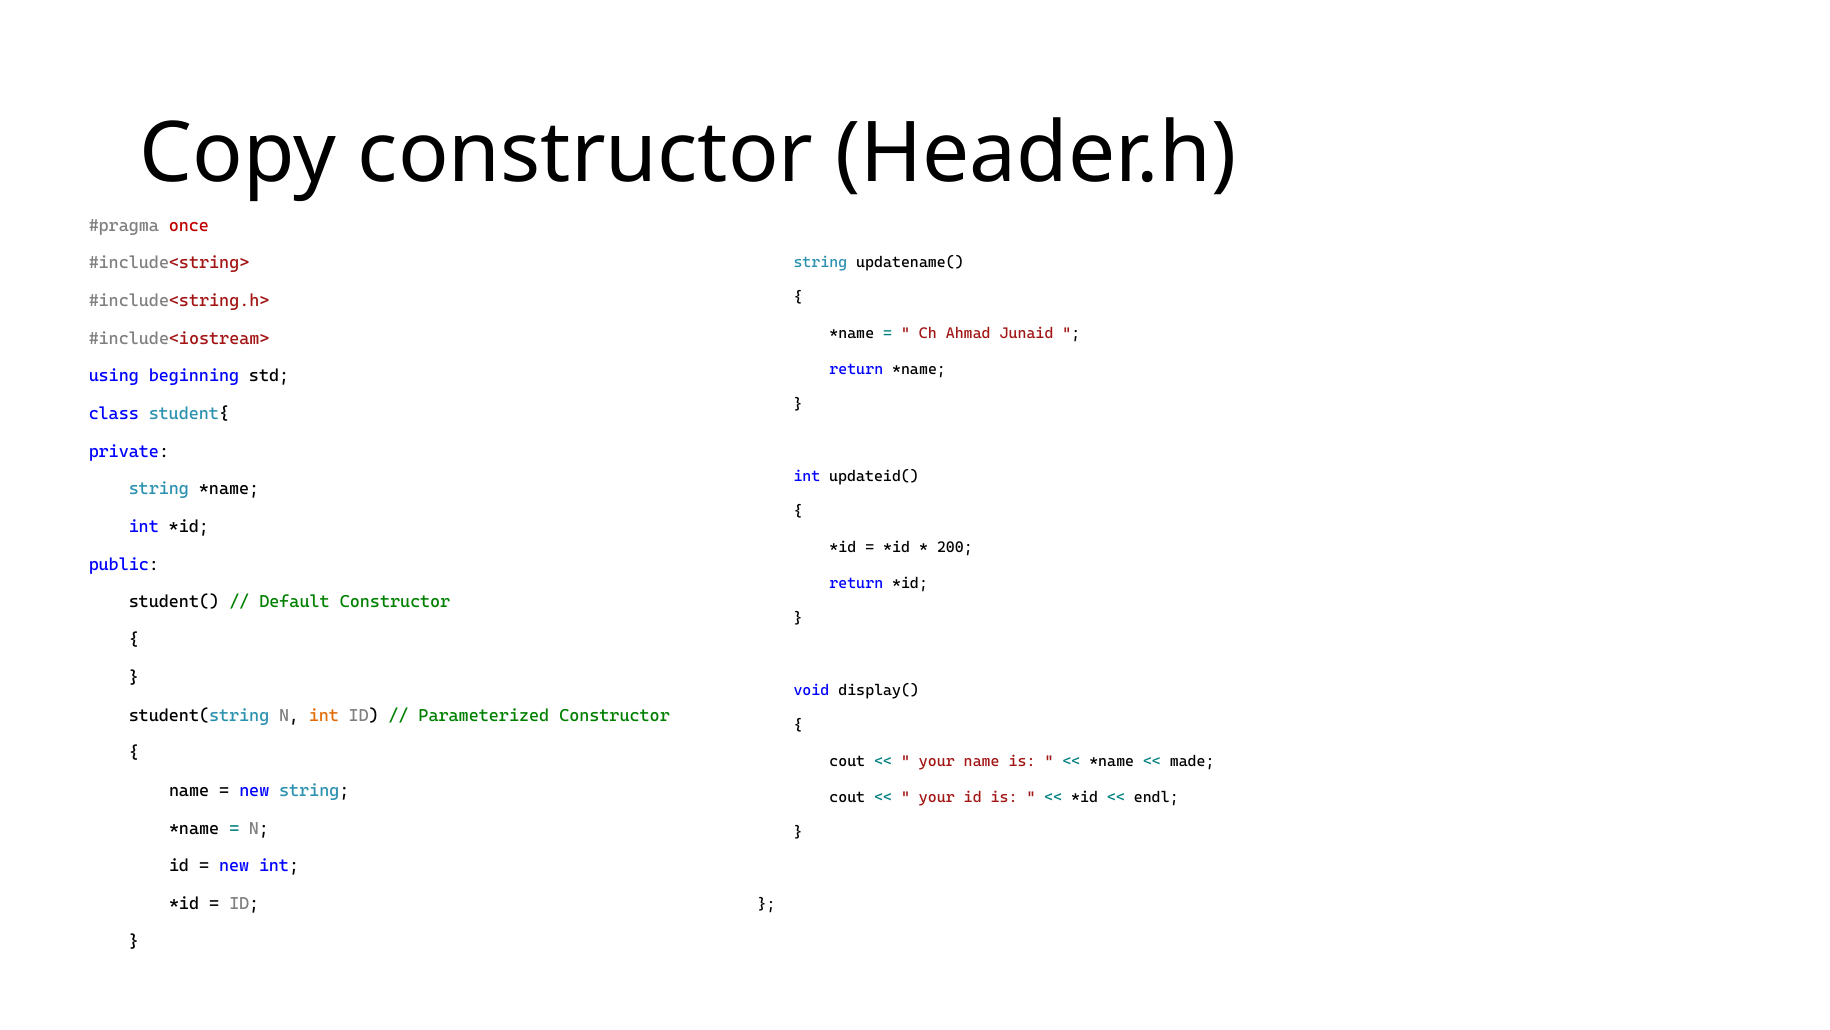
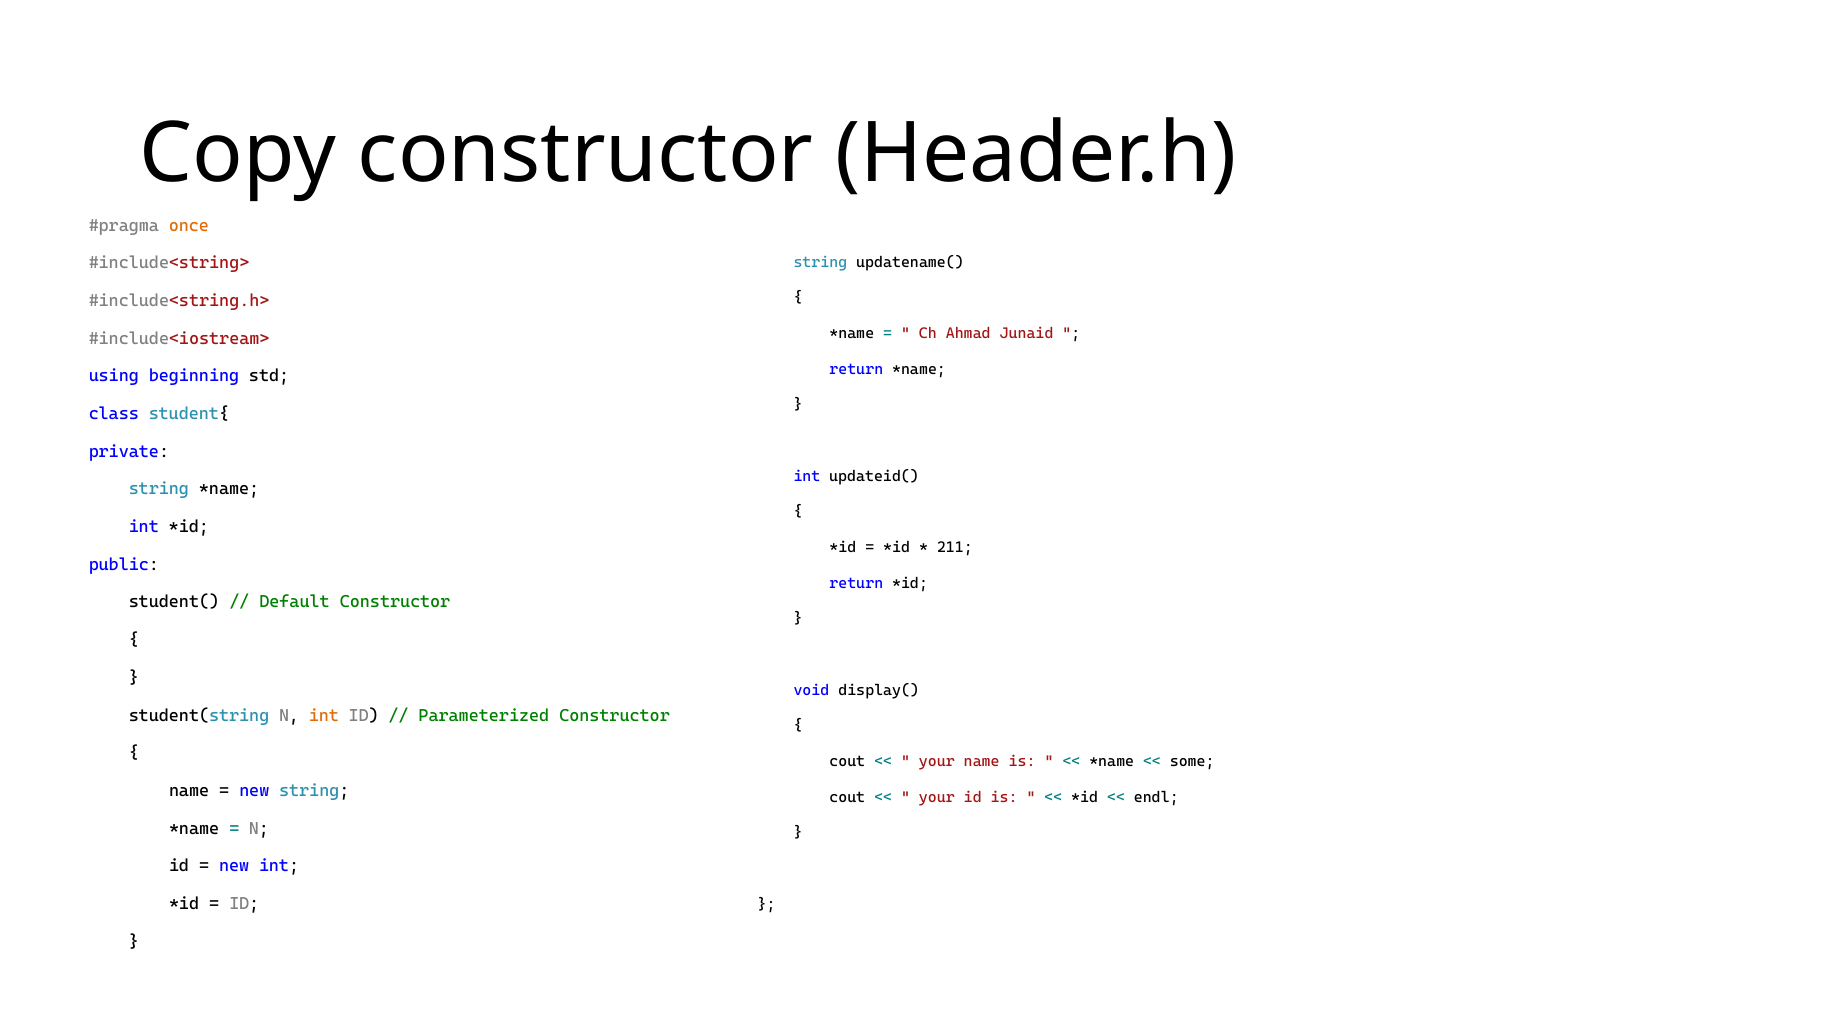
once colour: red -> orange
200: 200 -> 211
made: made -> some
